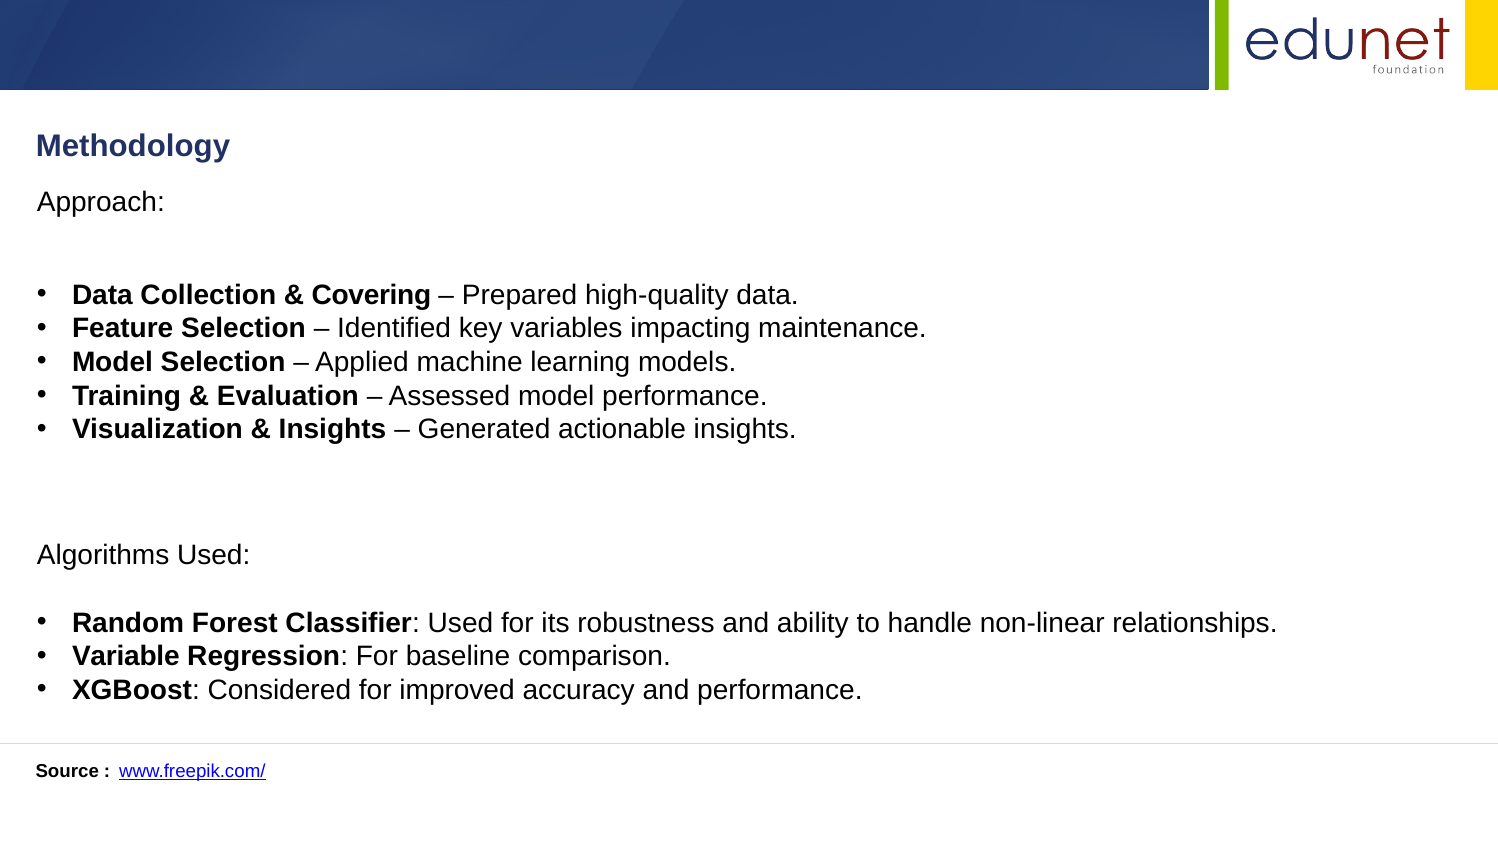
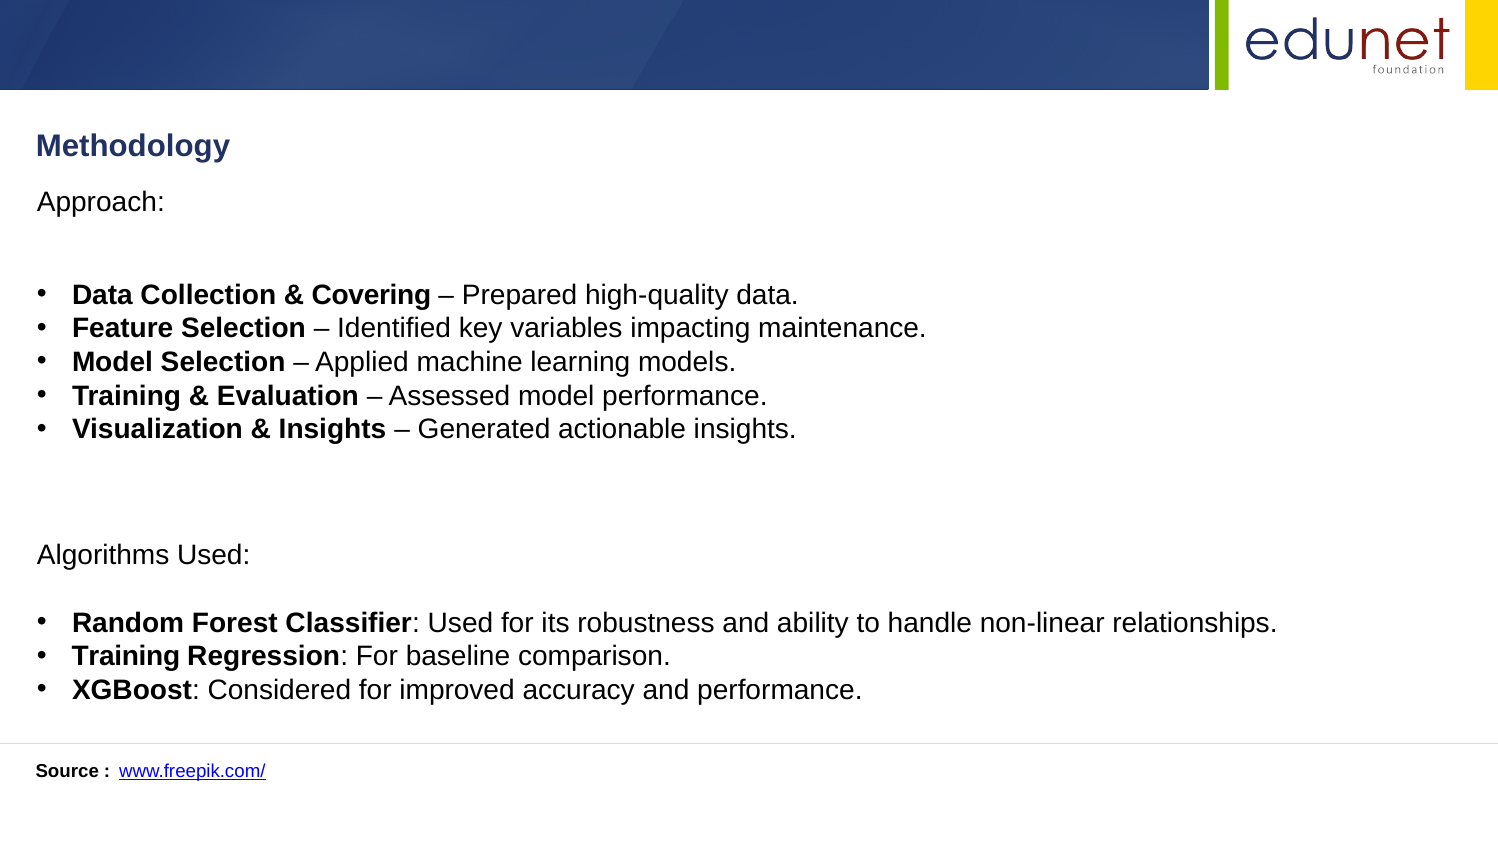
Variable at (126, 657): Variable -> Training
